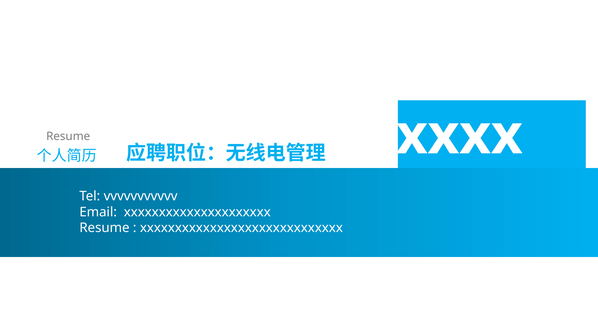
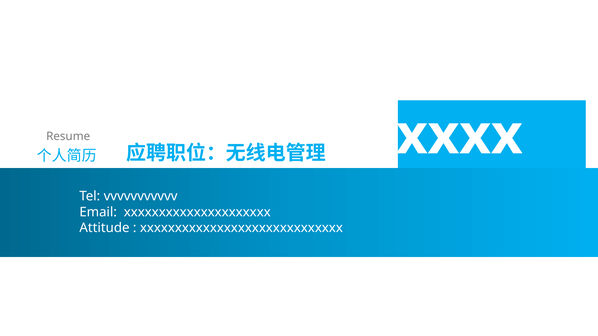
Resume at (104, 228): Resume -> Attitude
